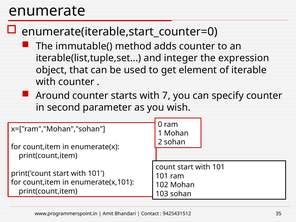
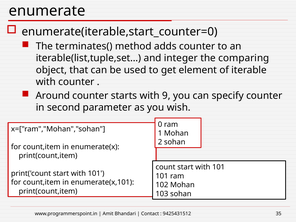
immutable(: immutable( -> terminates(
expression: expression -> comparing
7: 7 -> 9
